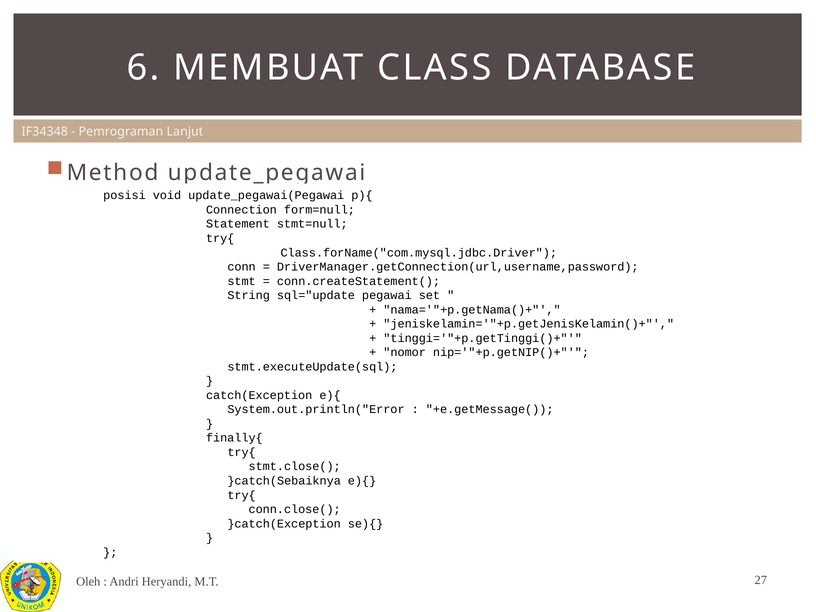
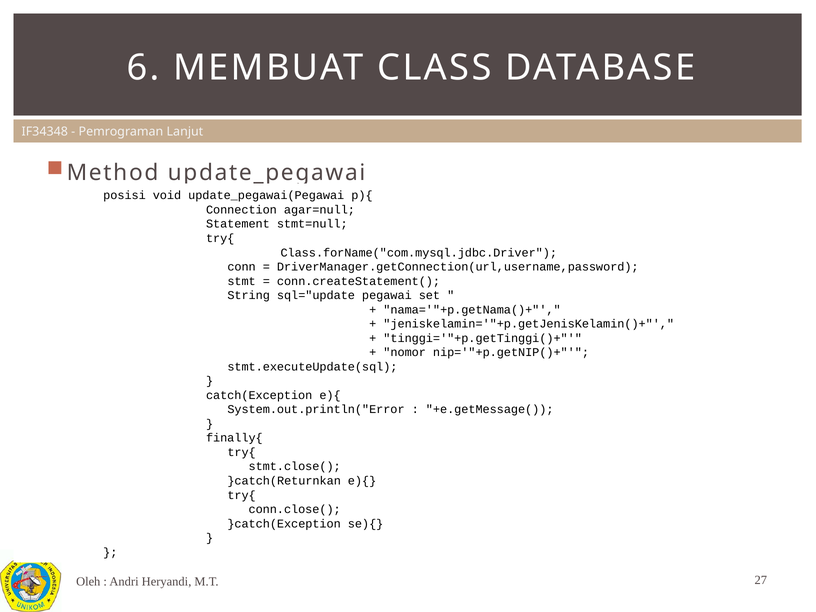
form=null: form=null -> agar=null
}catch(Sebaiknya: }catch(Sebaiknya -> }catch(Returnkan
